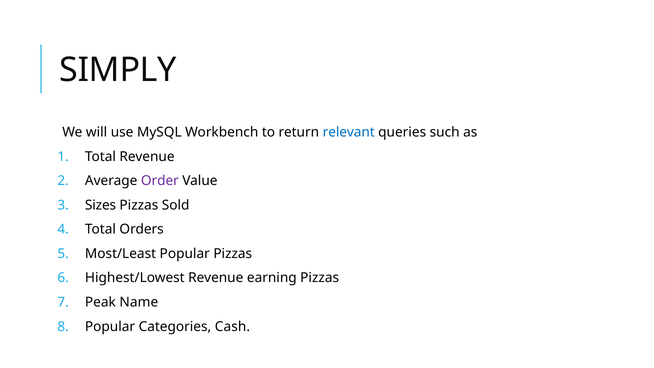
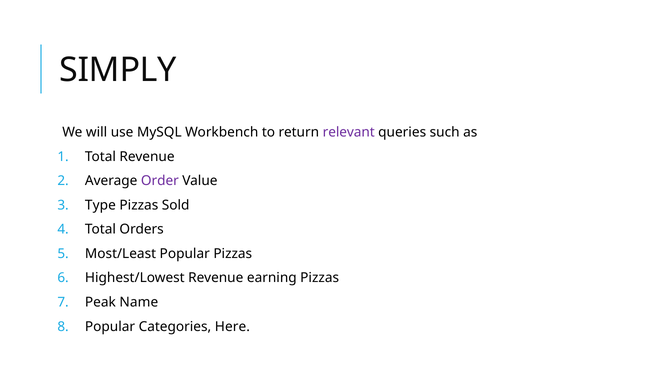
relevant colour: blue -> purple
Sizes: Sizes -> Type
Cash: Cash -> Here
